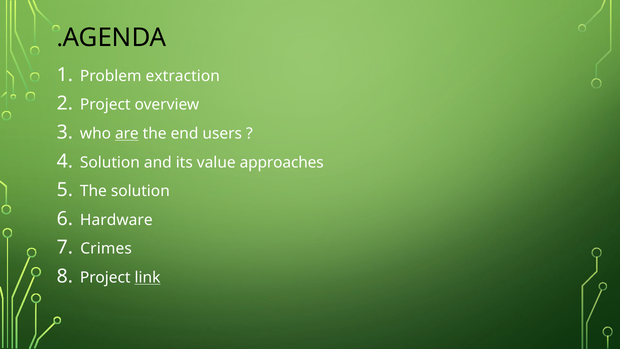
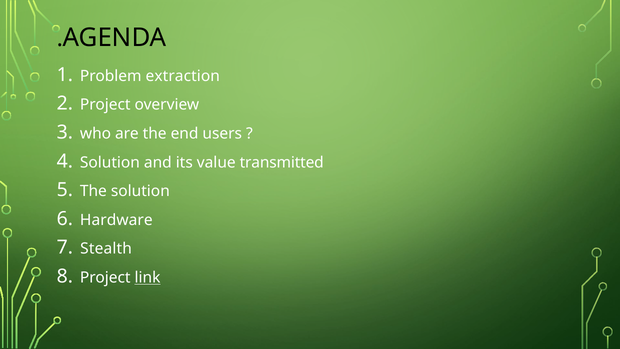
are underline: present -> none
approaches: approaches -> transmitted
Crimes: Crimes -> Stealth
